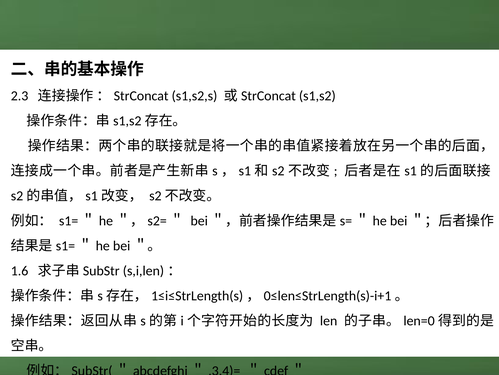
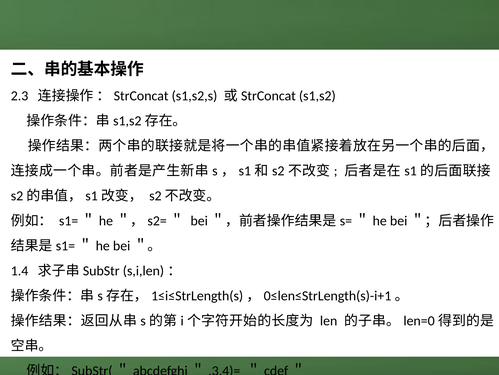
1.6: 1.6 -> 1.4
